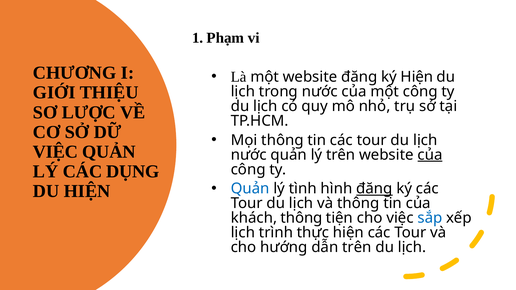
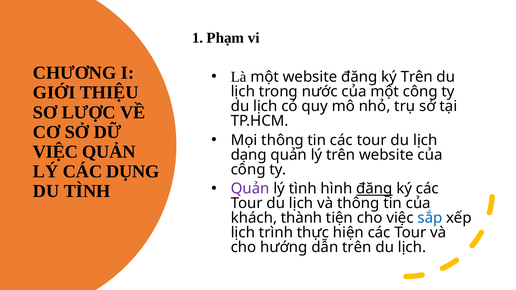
ký Hiện: Hiện -> Trên
nước at (249, 155): nước -> dạng
của at (430, 155) underline: present -> none
Quản at (250, 189) colour: blue -> purple
DU HIỆN: HIỆN -> TÌNH
khách thông: thông -> thành
